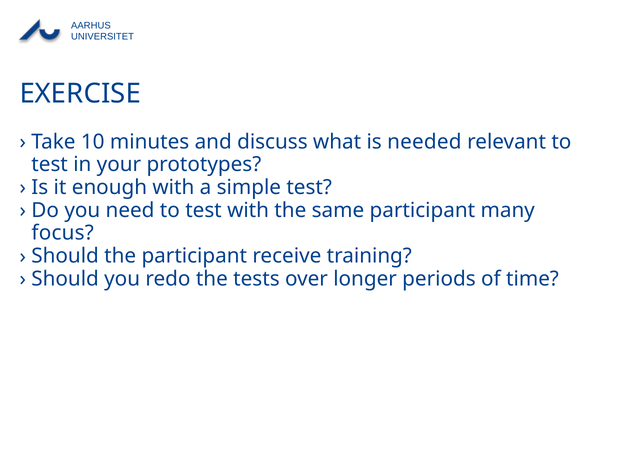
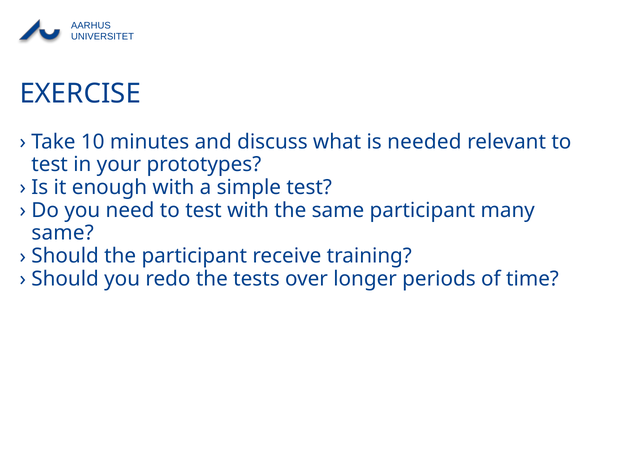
focus at (63, 233): focus -> same
